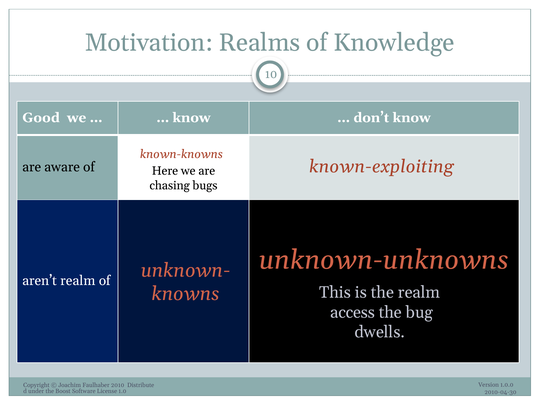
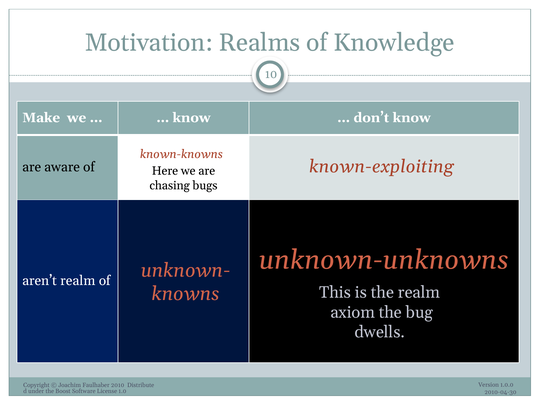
Good: Good -> Make
access: access -> axiom
